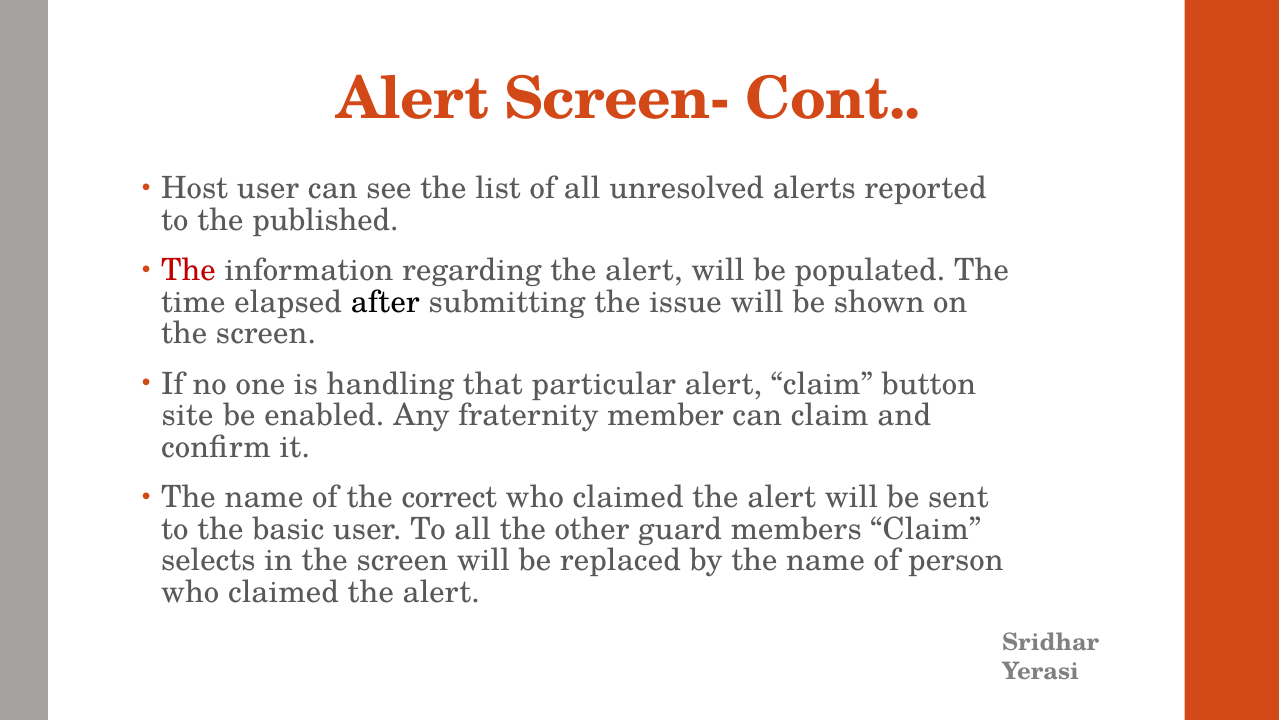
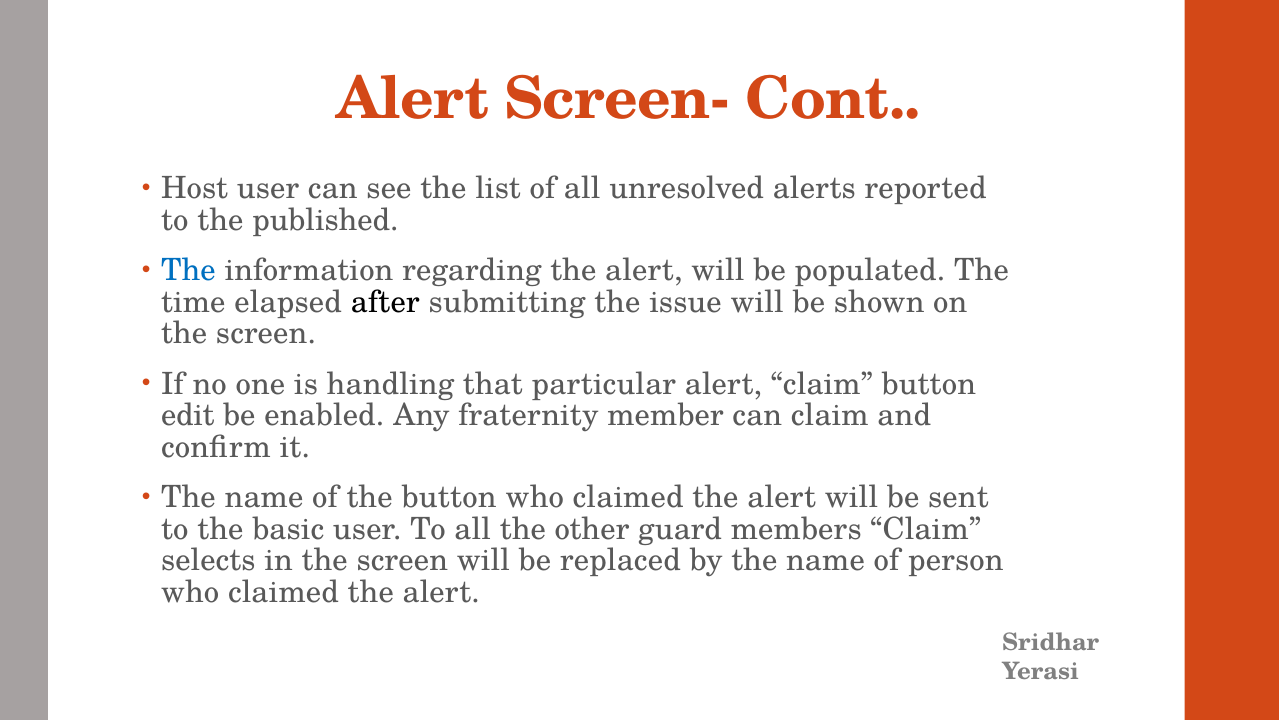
The at (188, 270) colour: red -> blue
site: site -> edit
the correct: correct -> button
